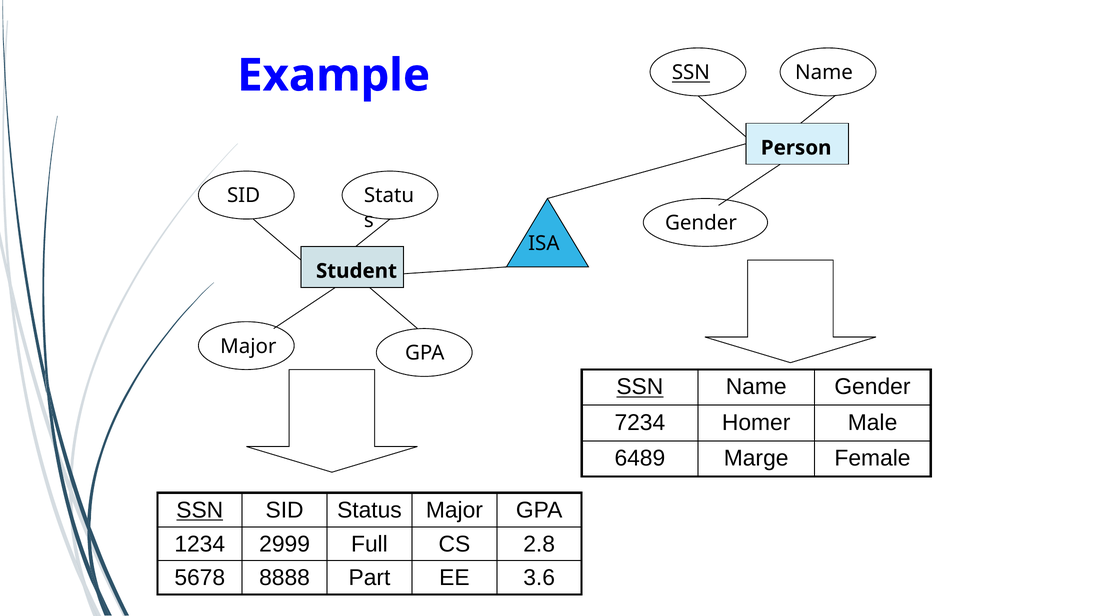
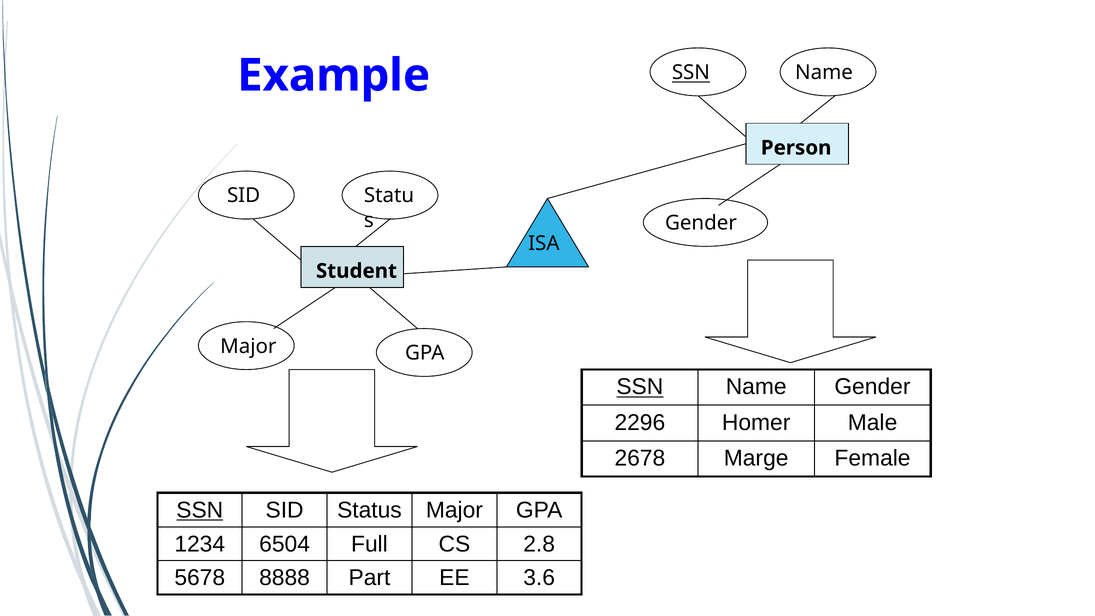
7234: 7234 -> 2296
6489: 6489 -> 2678
2999: 2999 -> 6504
